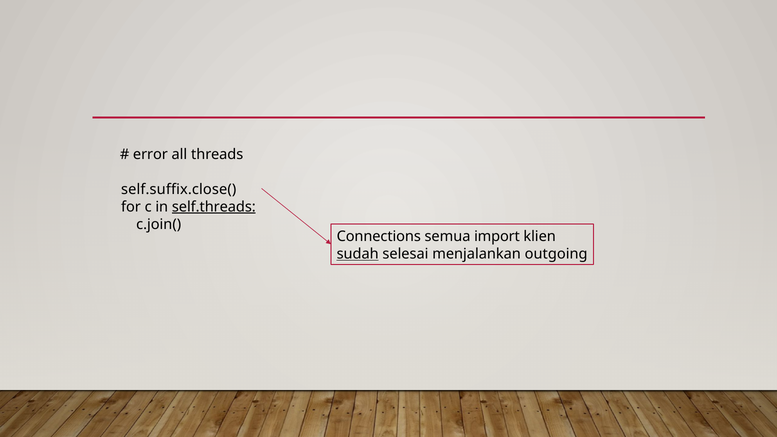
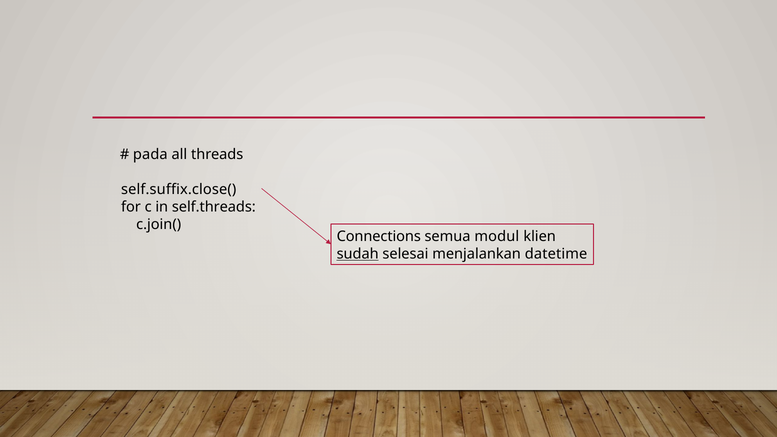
error: error -> pada
self.threads underline: present -> none
import: import -> modul
outgoing: outgoing -> datetime
